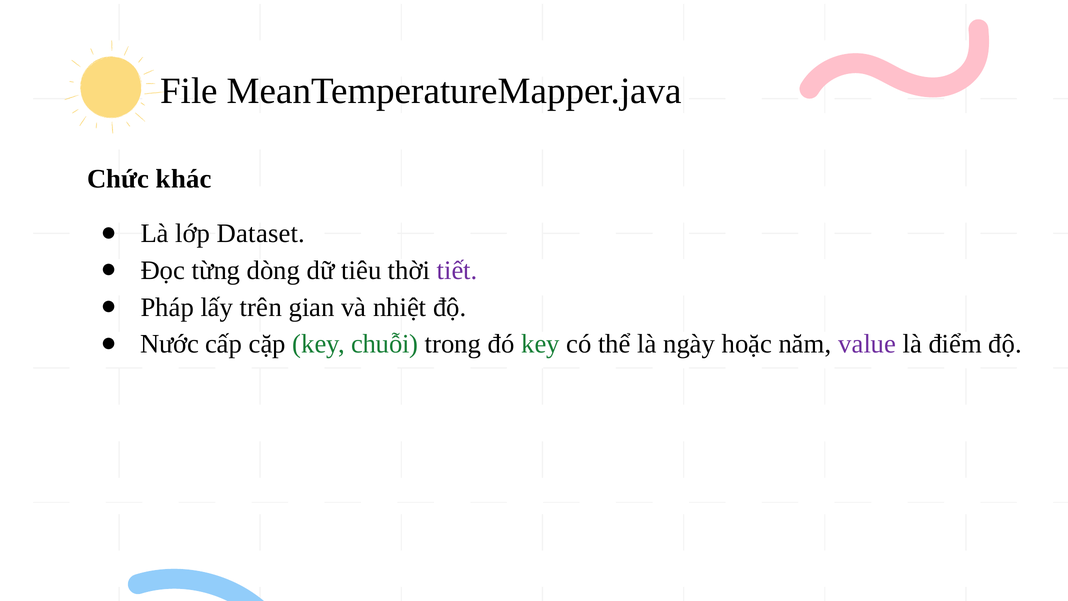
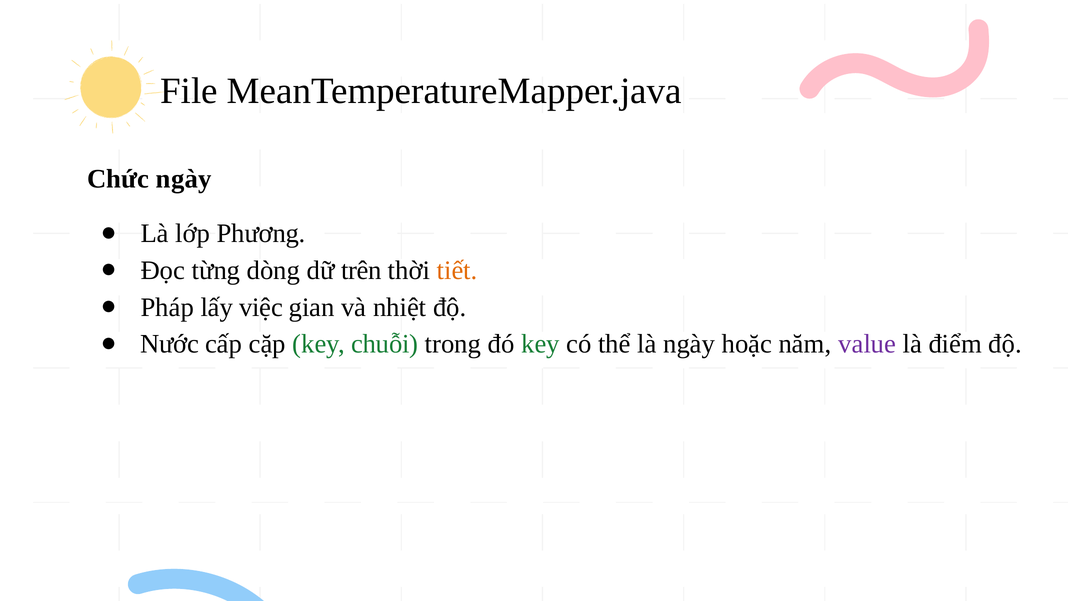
Chức khác: khác -> ngày
Dataset: Dataset -> Phương
tiêu: tiêu -> trên
tiết colour: purple -> orange
trên: trên -> việc
